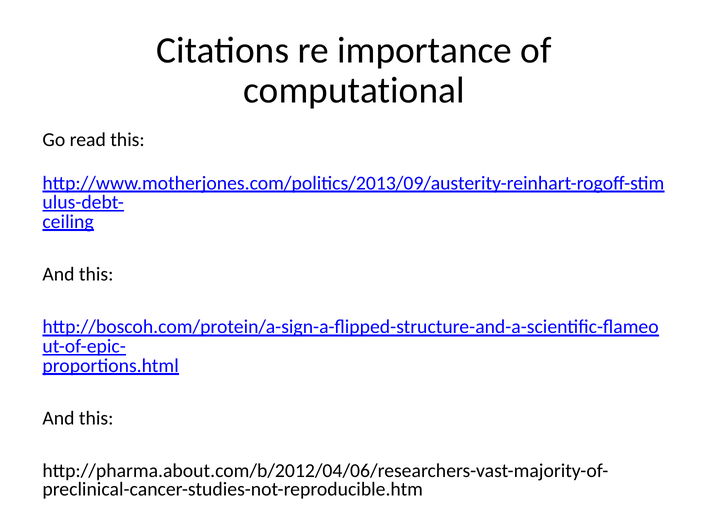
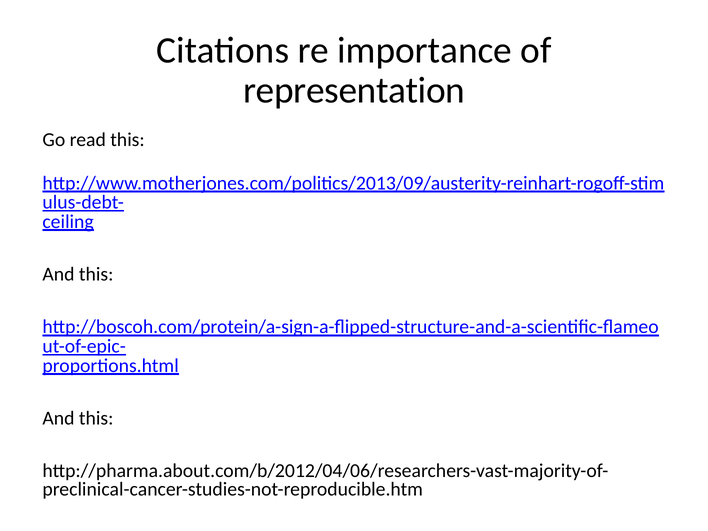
computational: computational -> representation
